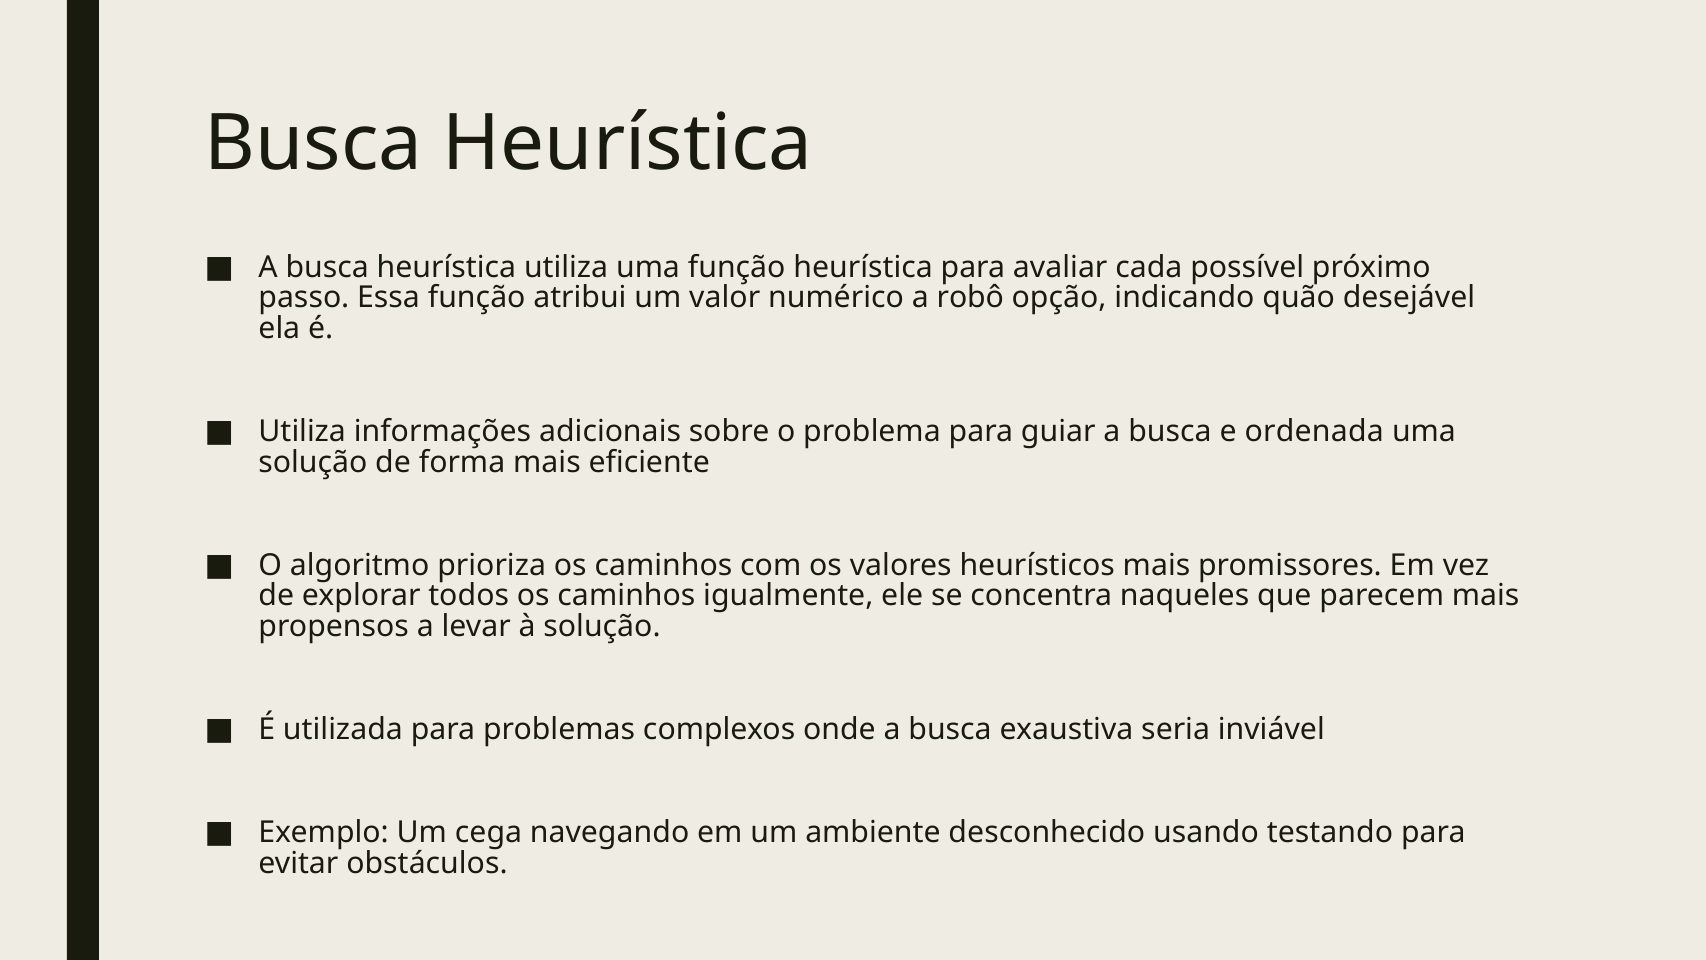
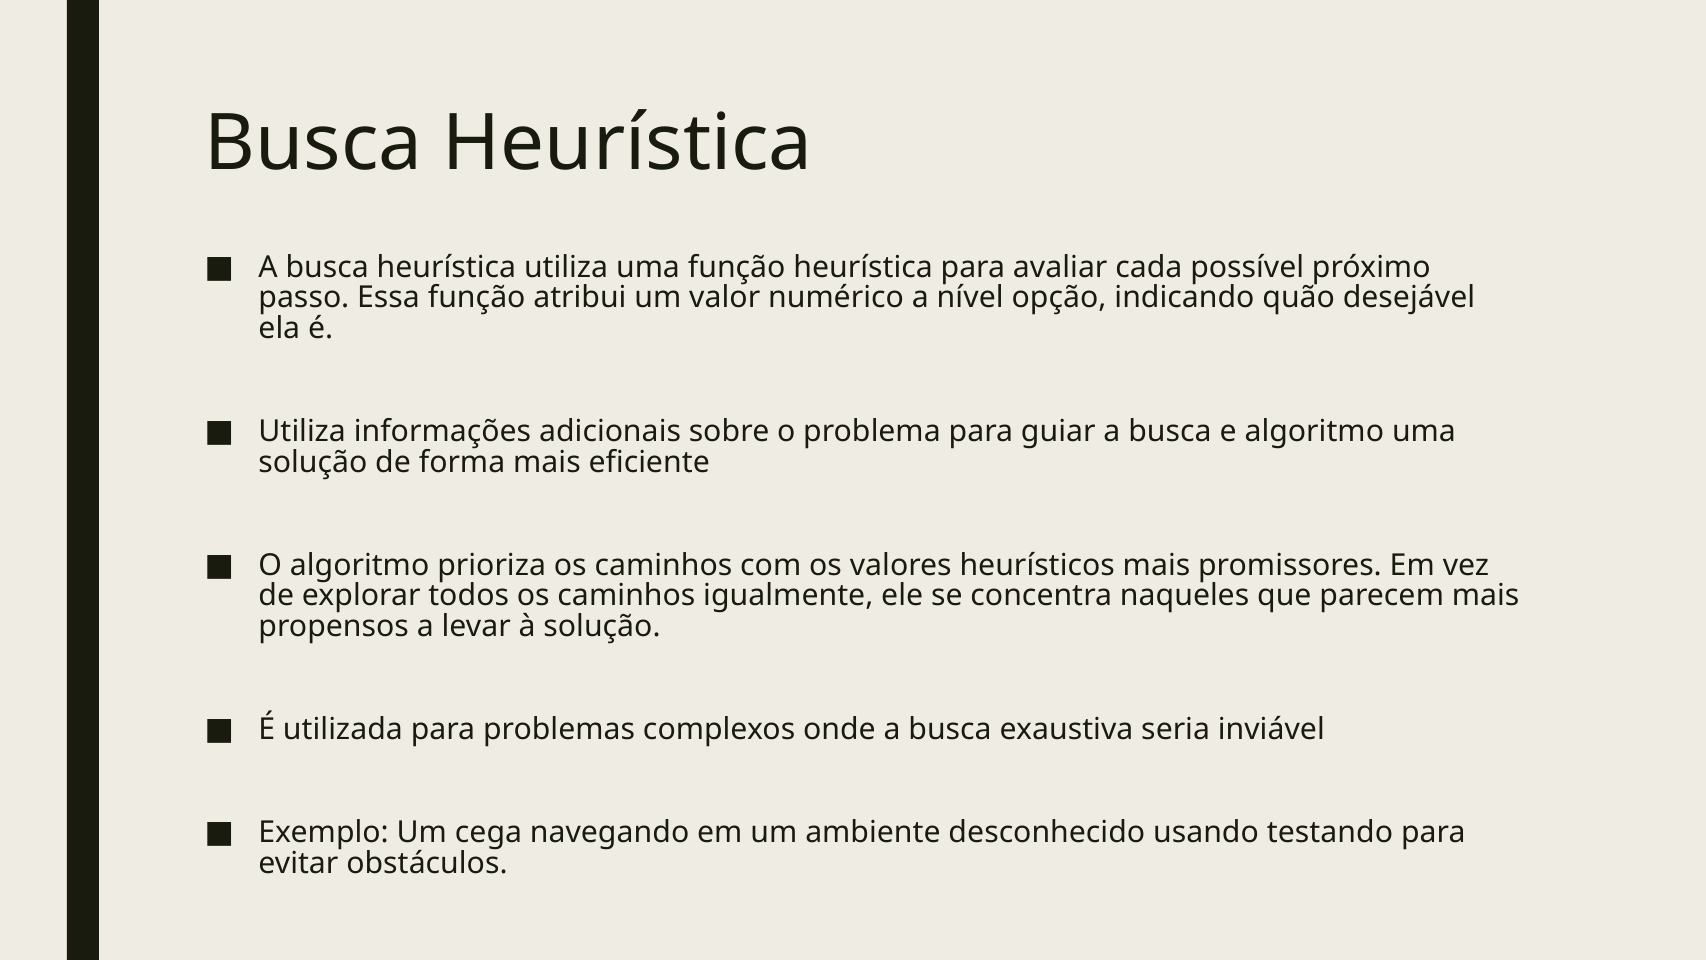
robô: robô -> nível
e ordenada: ordenada -> algoritmo
